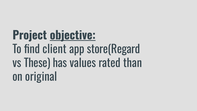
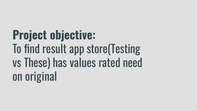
objective underline: present -> none
client: client -> result
store(Regard: store(Regard -> store(Testing
than: than -> need
